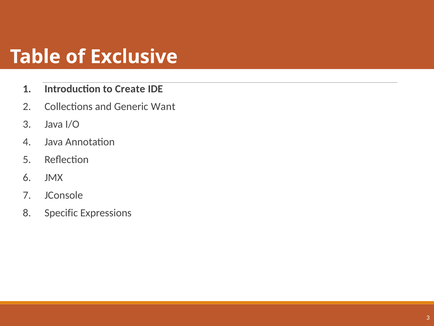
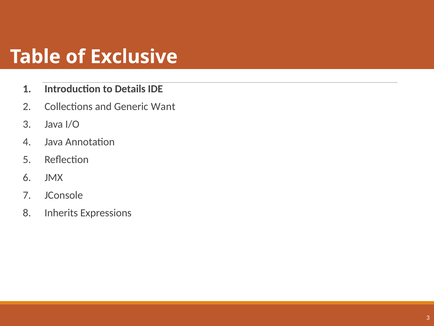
Create: Create -> Details
Specific: Specific -> Inherits
